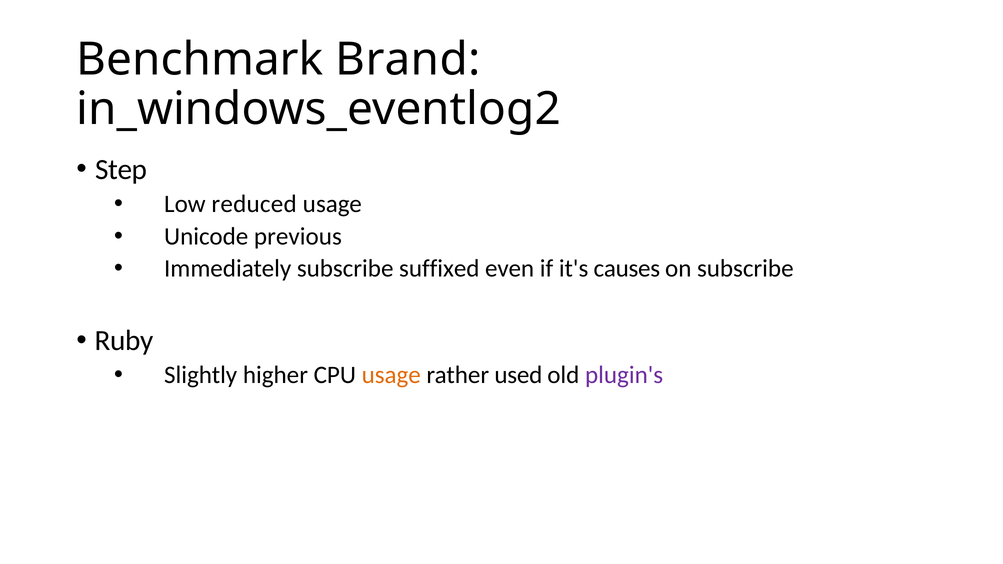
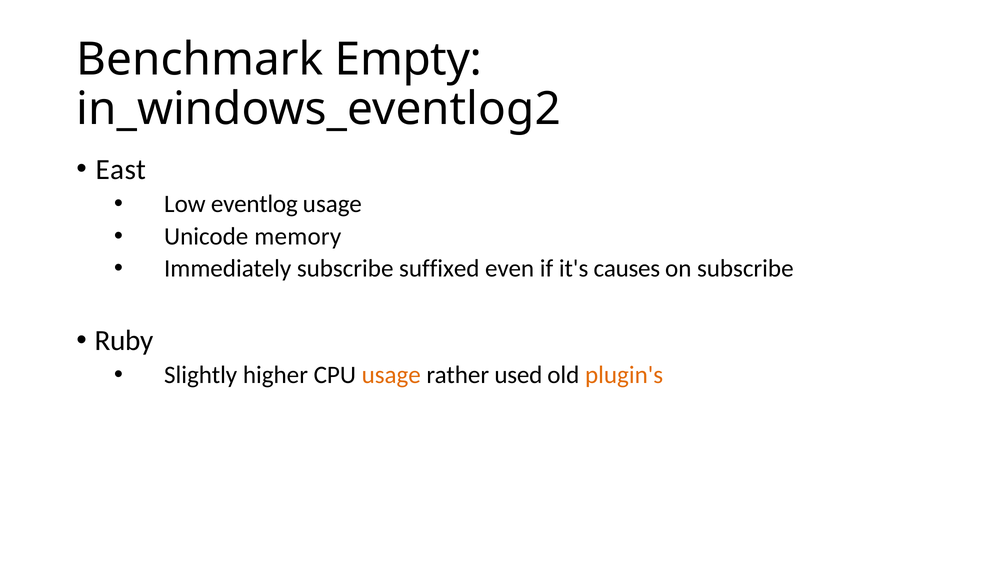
Brand: Brand -> Empty
Step: Step -> East
reduced: reduced -> eventlog
previous: previous -> memory
plugin's colour: purple -> orange
